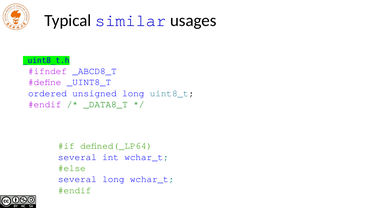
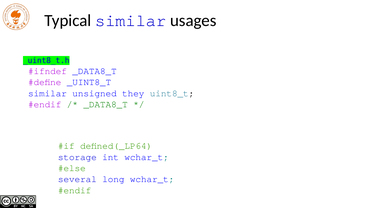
_ABCD8_T at (95, 71): _ABCD8_T -> _DATA8_T
ordered at (47, 93): ordered -> similar
unsigned long: long -> they
several at (77, 157): several -> storage
